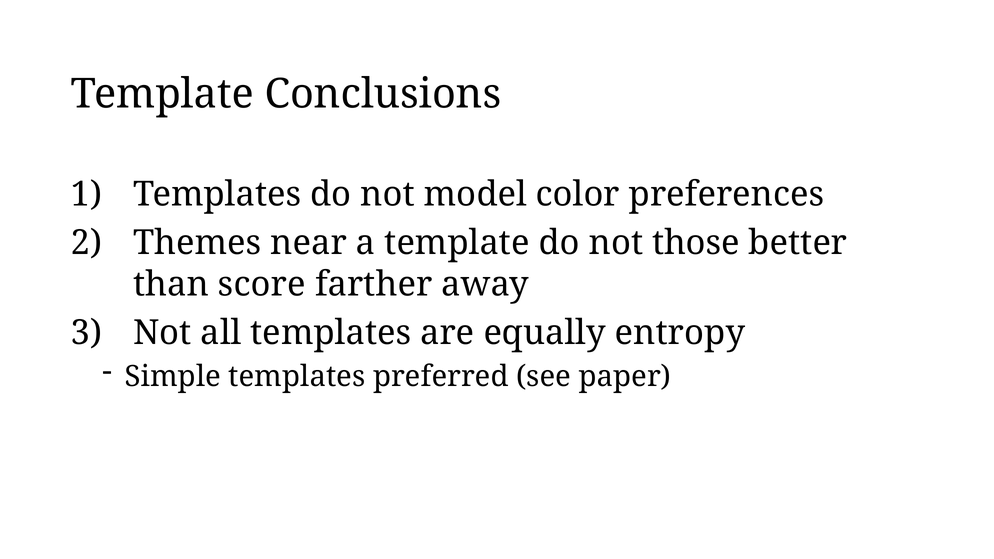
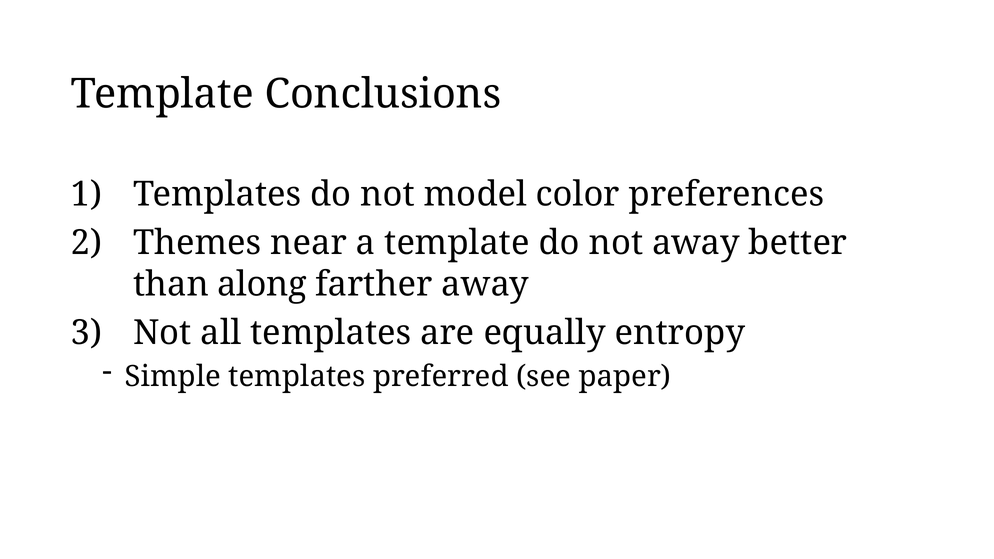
not those: those -> away
score: score -> along
